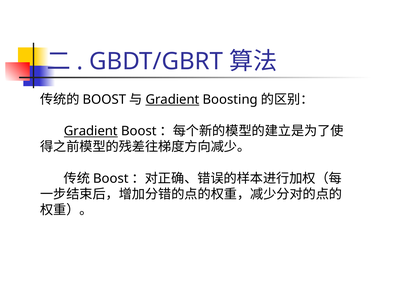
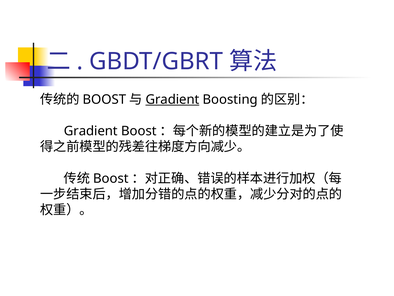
Gradient at (91, 131) underline: present -> none
